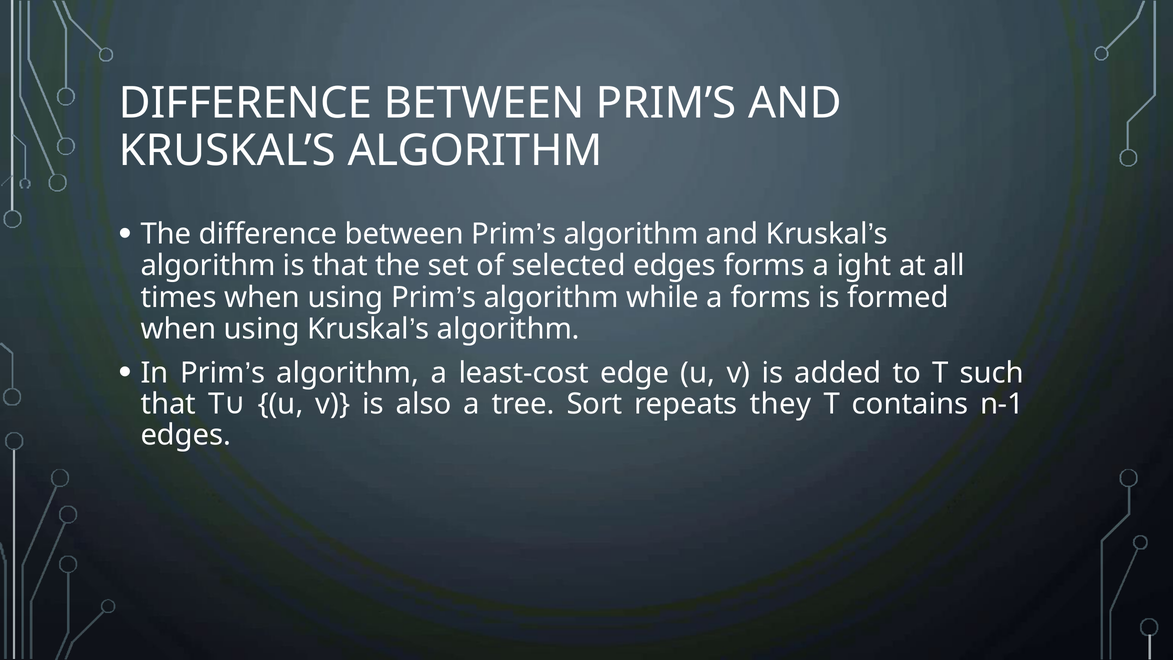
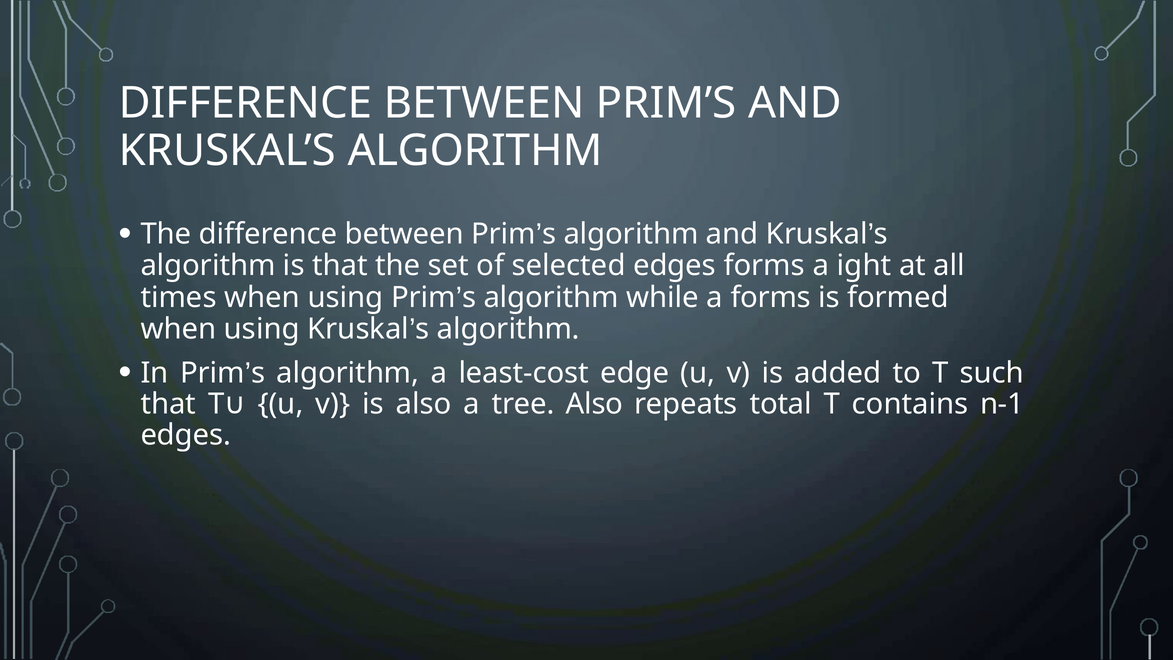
tree Sort: Sort -> Also
they: they -> total
